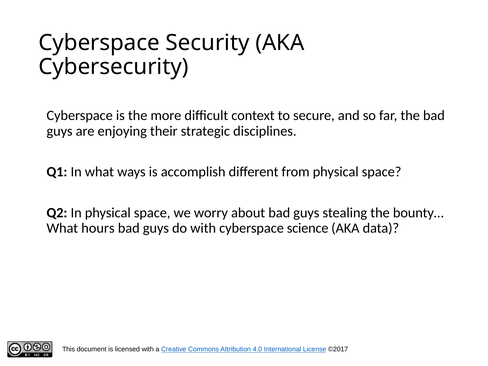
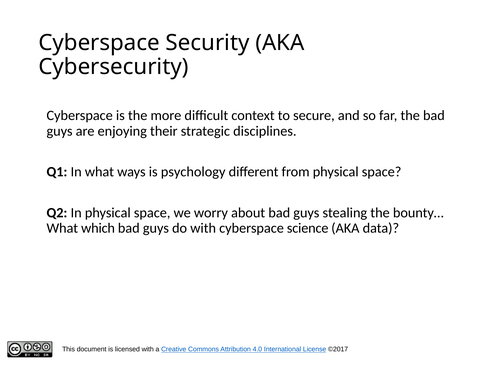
accomplish: accomplish -> psychology
hours: hours -> which
